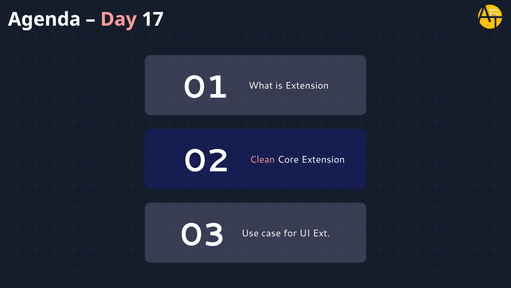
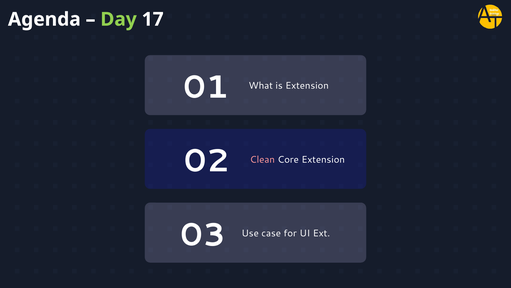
Day colour: pink -> light green
